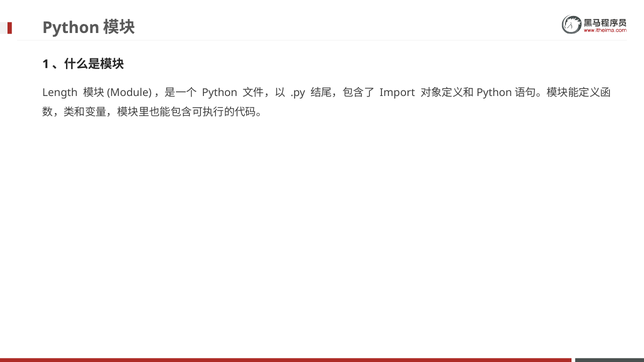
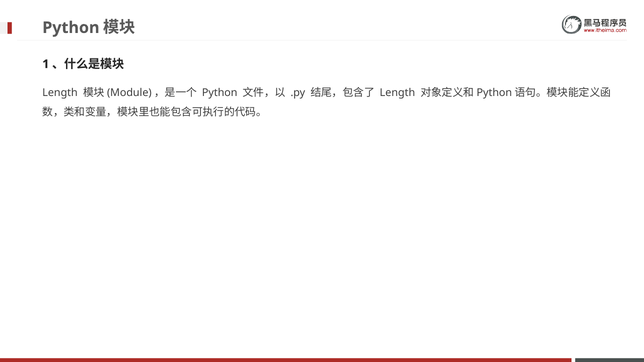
Import at (397, 93): Import -> Length
